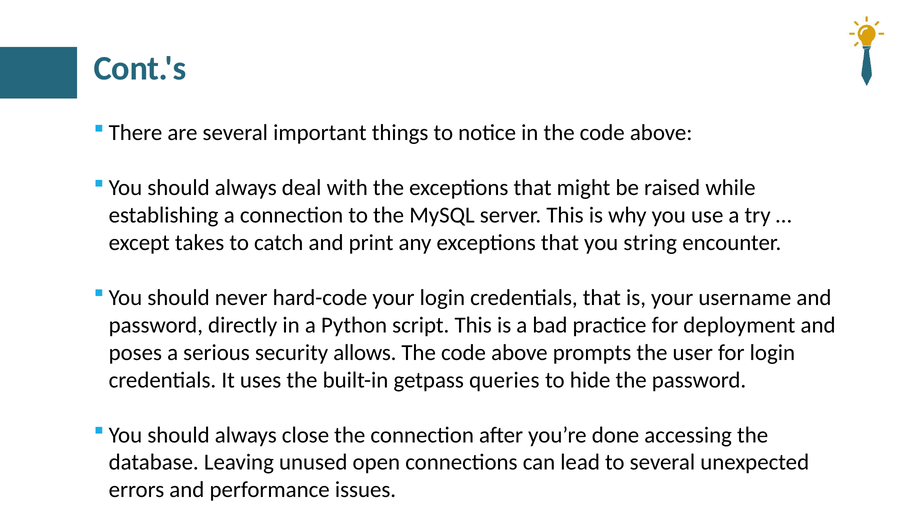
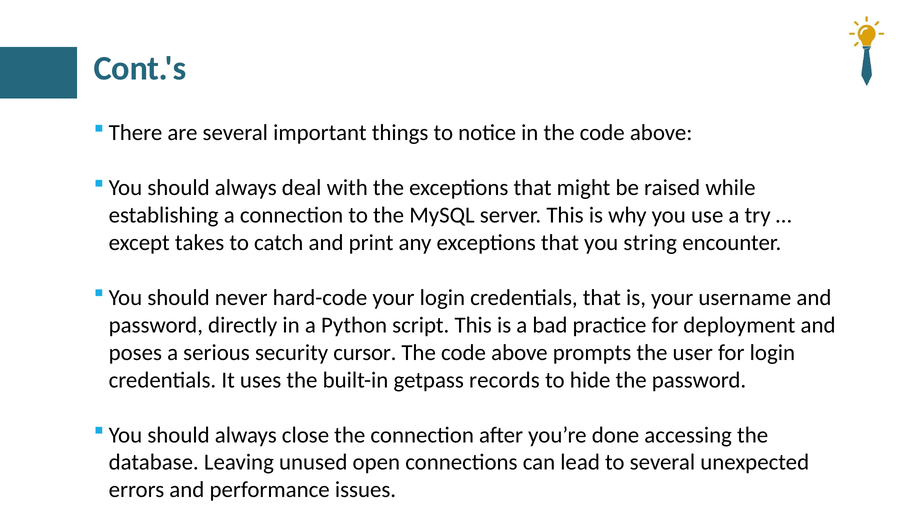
allows: allows -> cursor
queries: queries -> records
